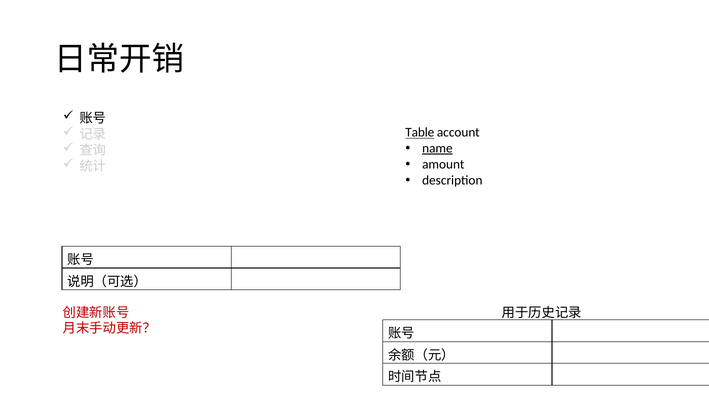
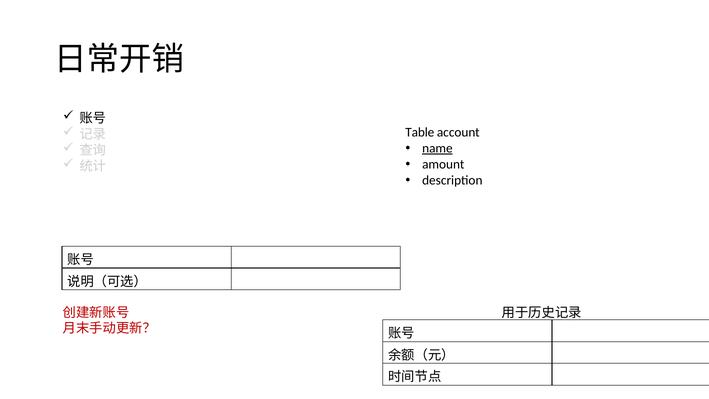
Table underline: present -> none
